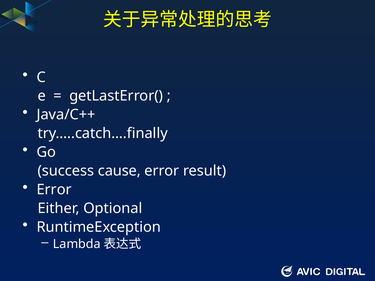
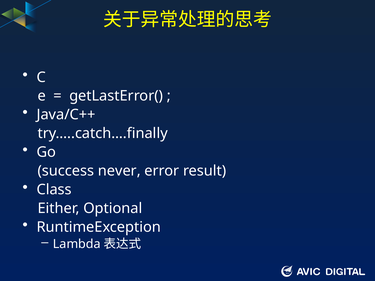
cause: cause -> never
Error at (54, 190): Error -> Class
